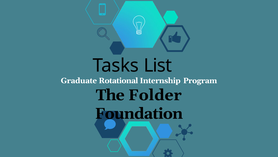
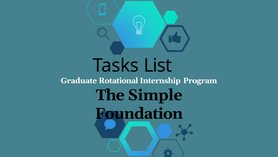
Folder: Folder -> Simple
